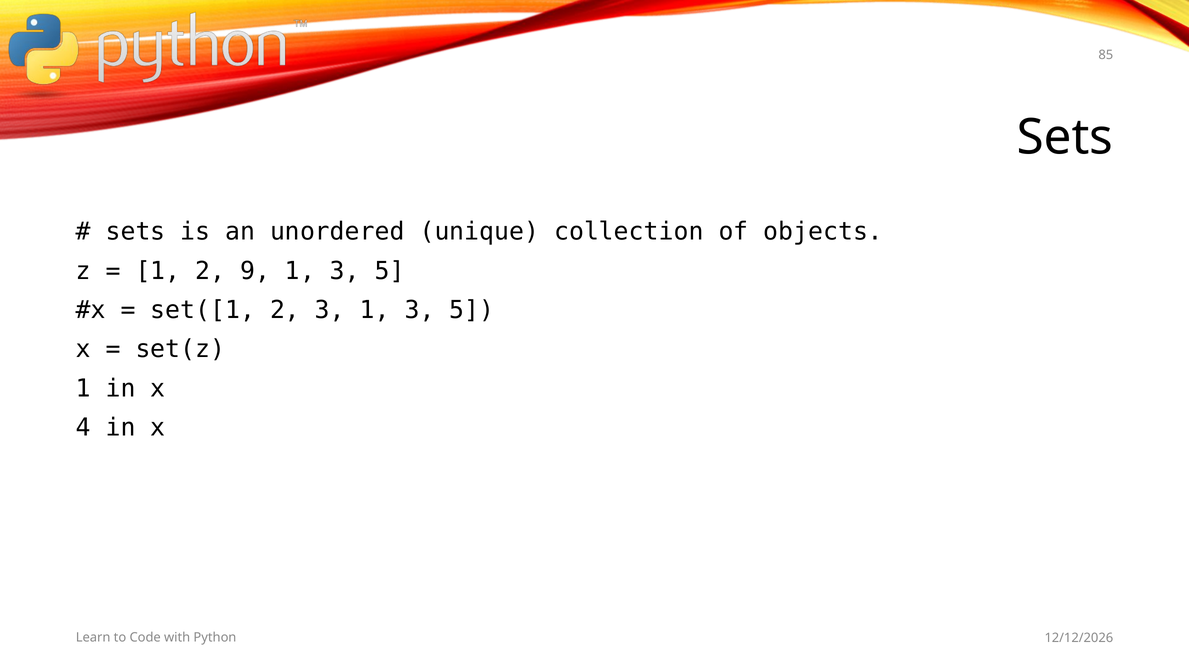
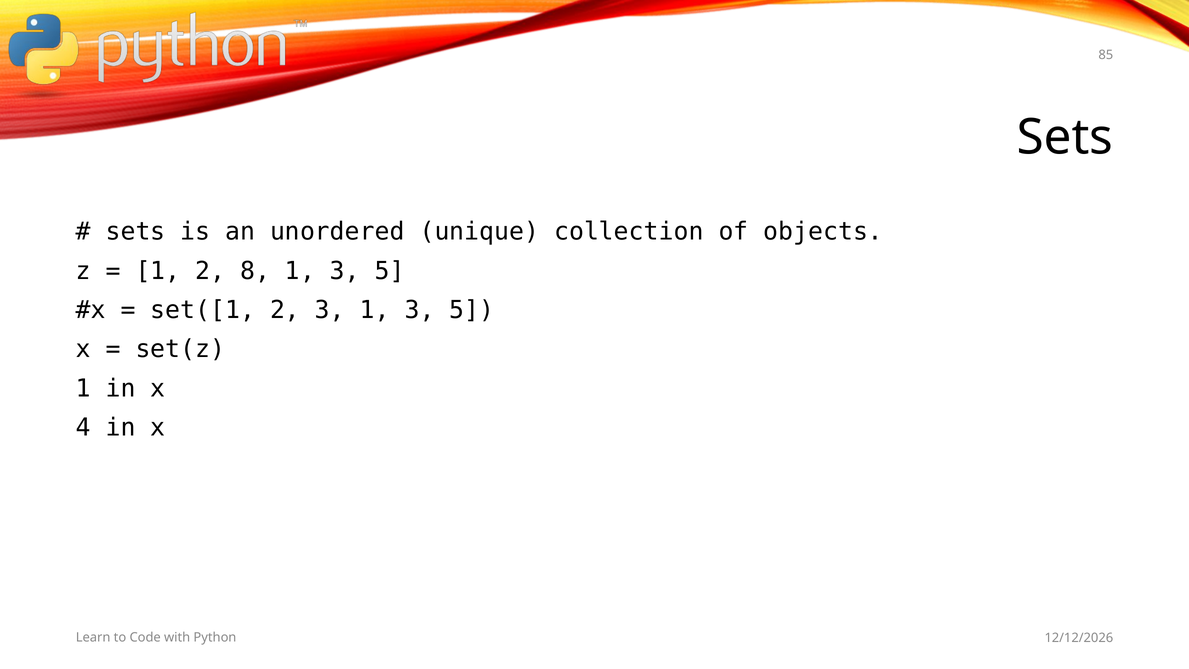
9: 9 -> 8
